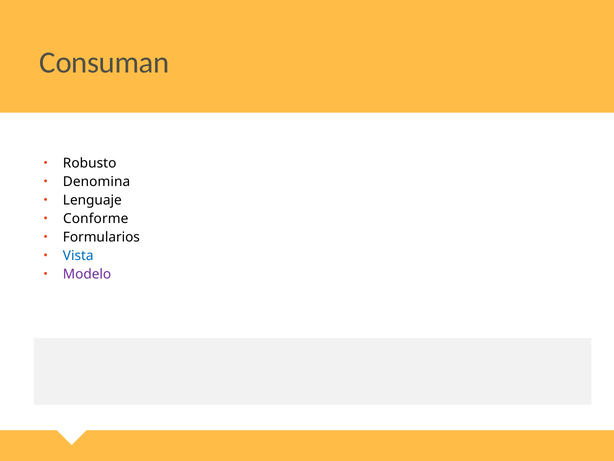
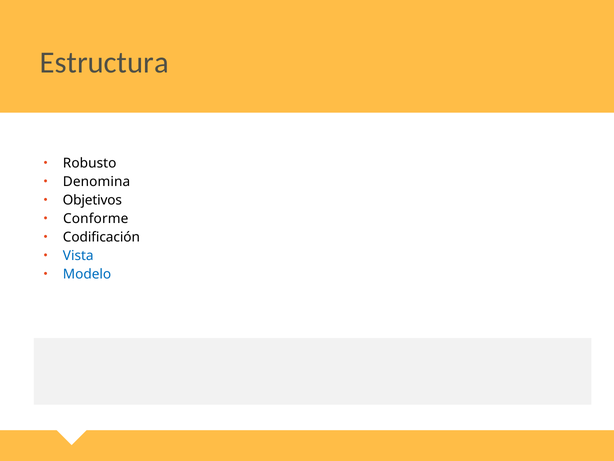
Consuman: Consuman -> Estructura
Lenguaje: Lenguaje -> Objetivos
Formularios: Formularios -> Codificación
Modelo colour: purple -> blue
